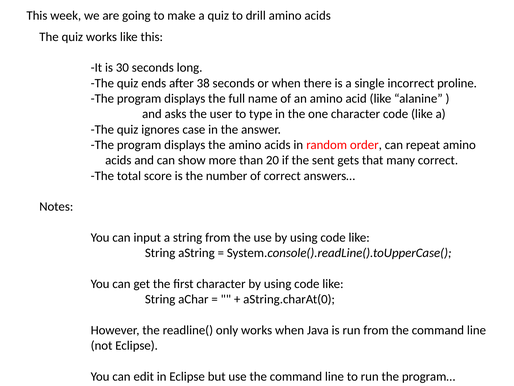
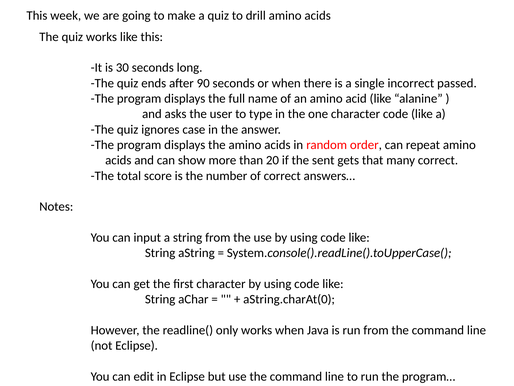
38: 38 -> 90
proline: proline -> passed
